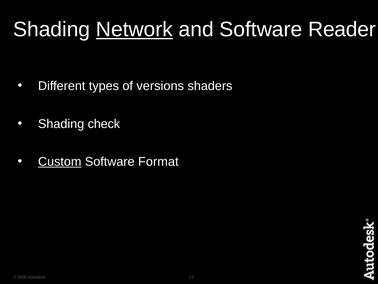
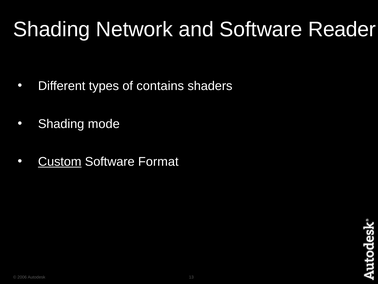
Network underline: present -> none
versions: versions -> contains
check: check -> mode
